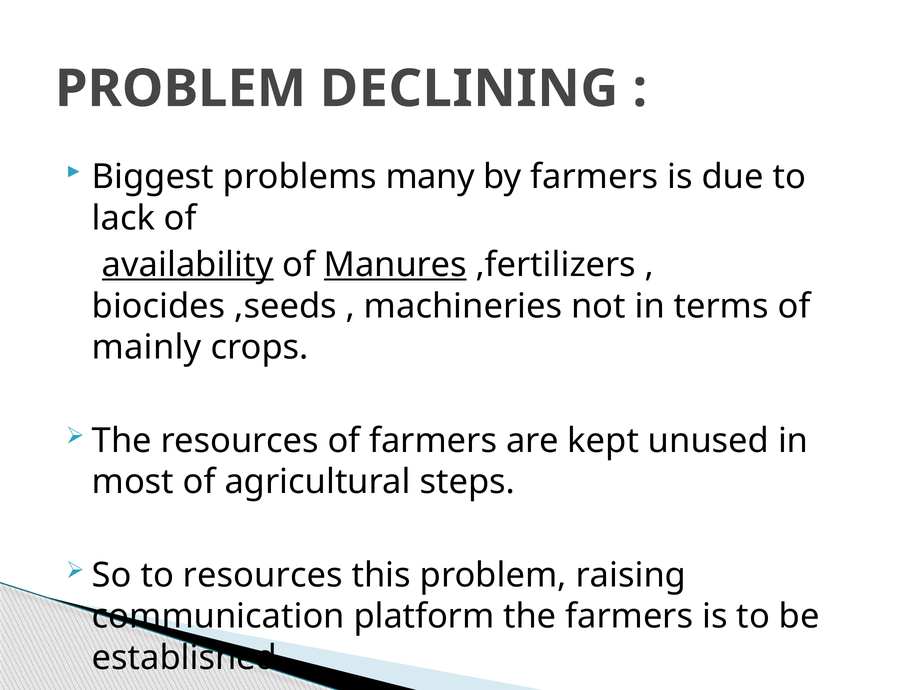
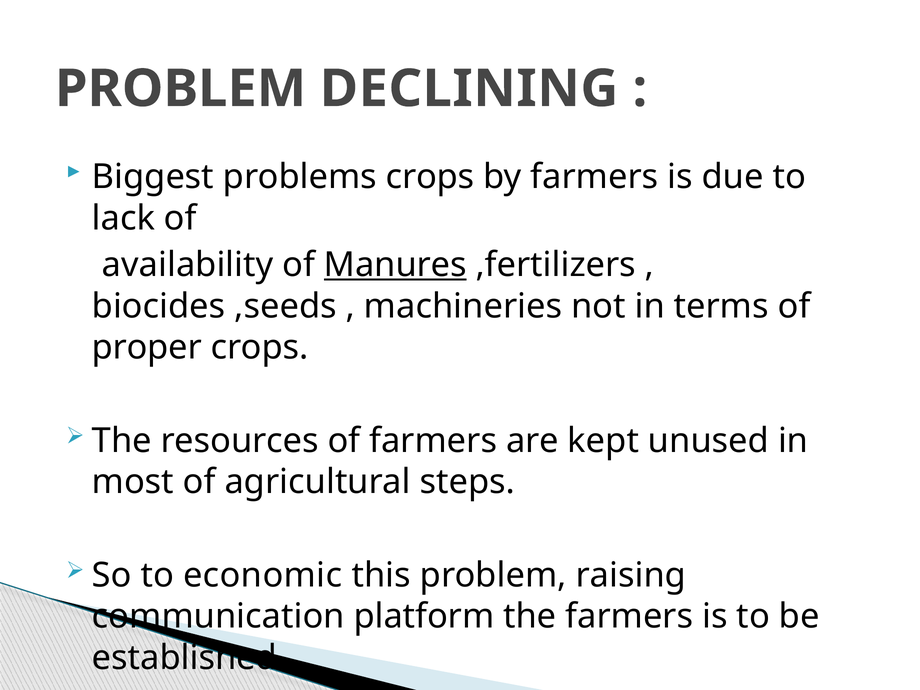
problems many: many -> crops
availability underline: present -> none
mainly: mainly -> proper
to resources: resources -> economic
